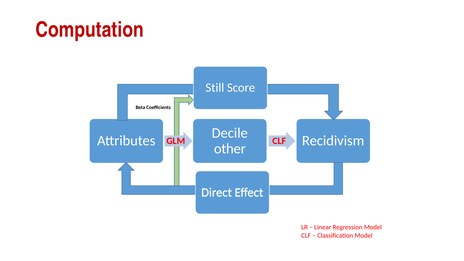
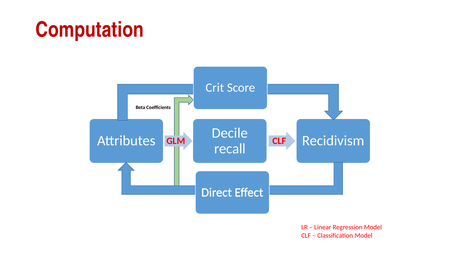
Still: Still -> Crit
other: other -> recall
